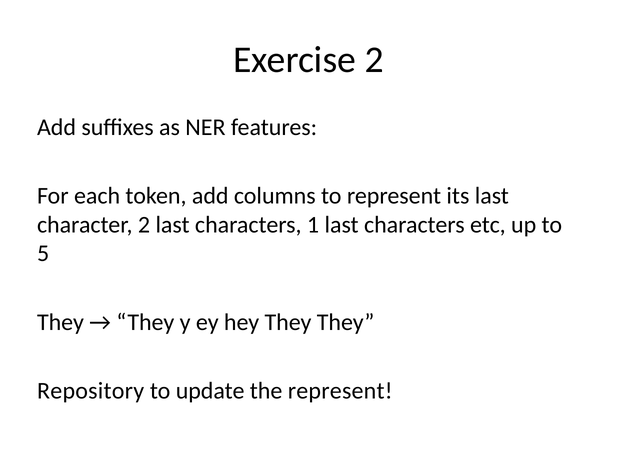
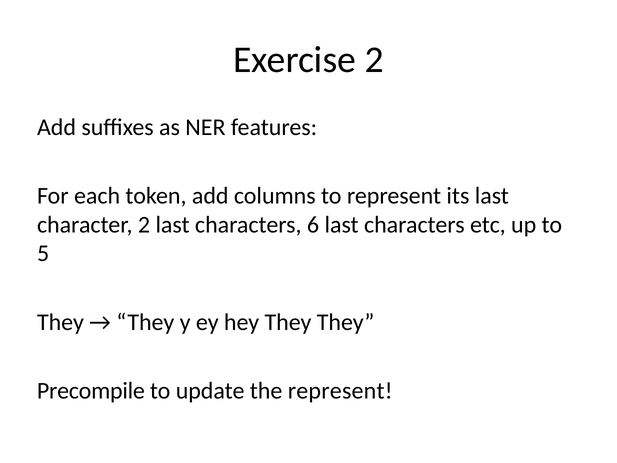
1: 1 -> 6
Repository: Repository -> Precompile
